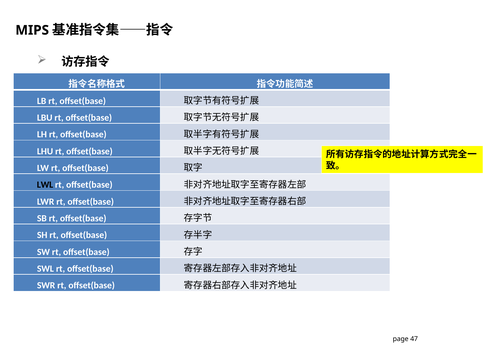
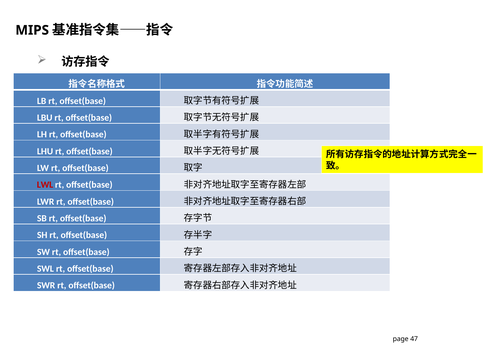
LWL colour: black -> red
